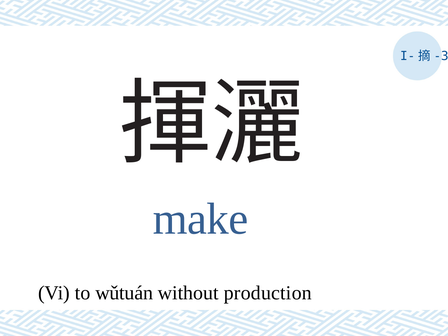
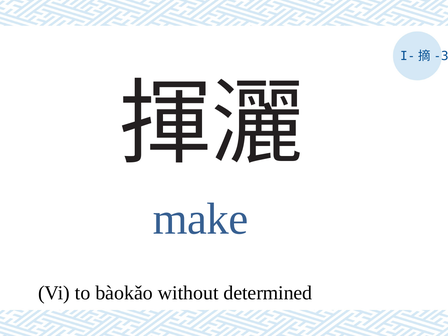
wǔtuán: wǔtuán -> bàokǎo
production: production -> determined
